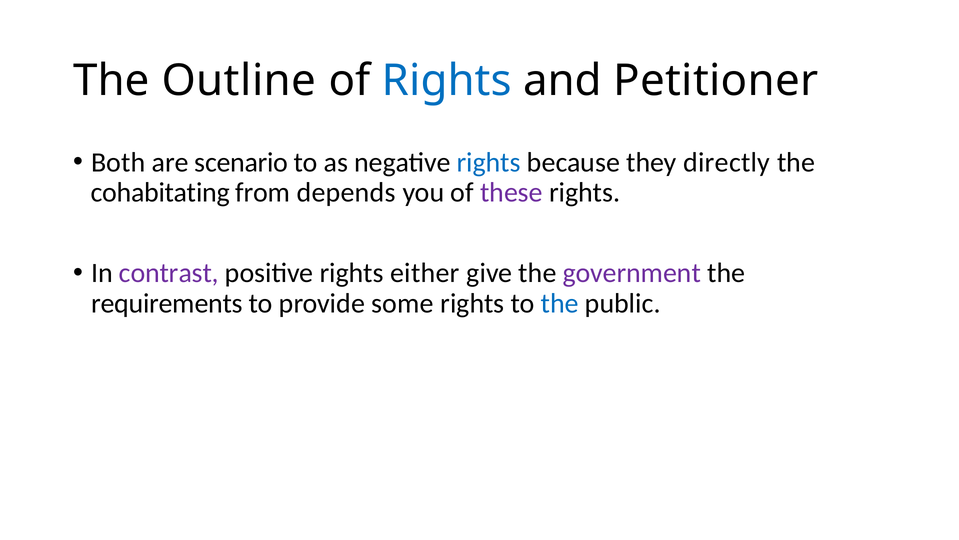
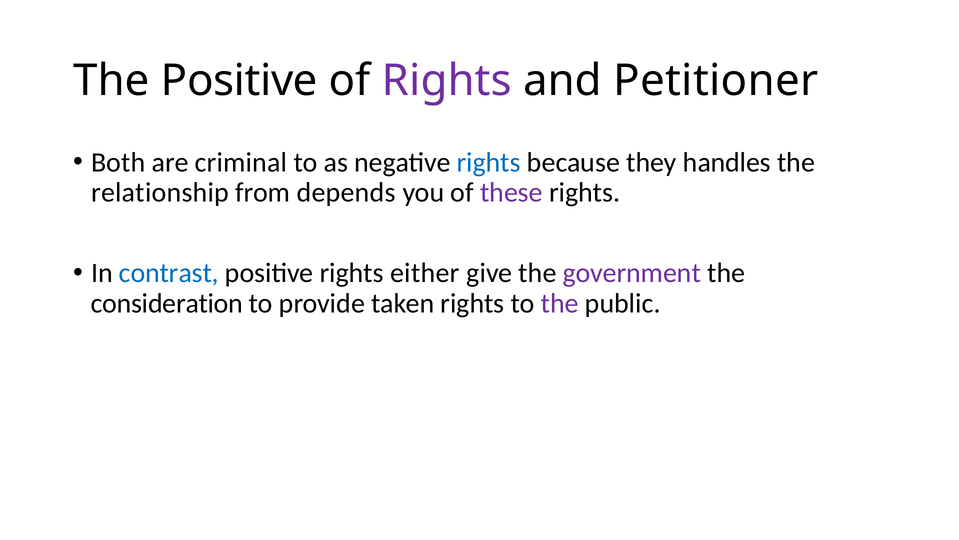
The Outline: Outline -> Positive
Rights at (447, 81) colour: blue -> purple
scenario: scenario -> criminal
directly: directly -> handles
cohabitating: cohabitating -> relationship
contrast colour: purple -> blue
requirements: requirements -> consideration
some: some -> taken
the at (560, 303) colour: blue -> purple
